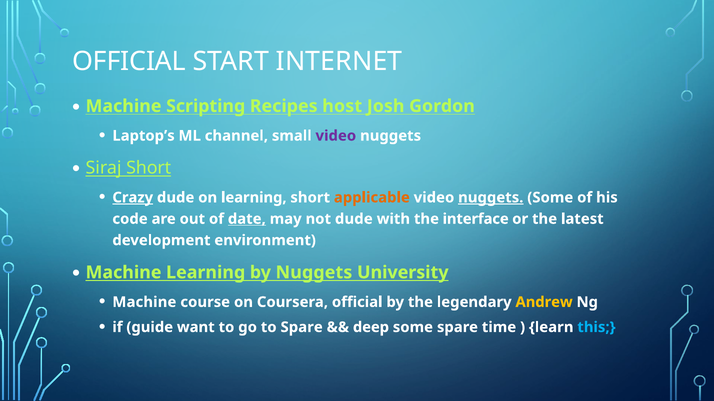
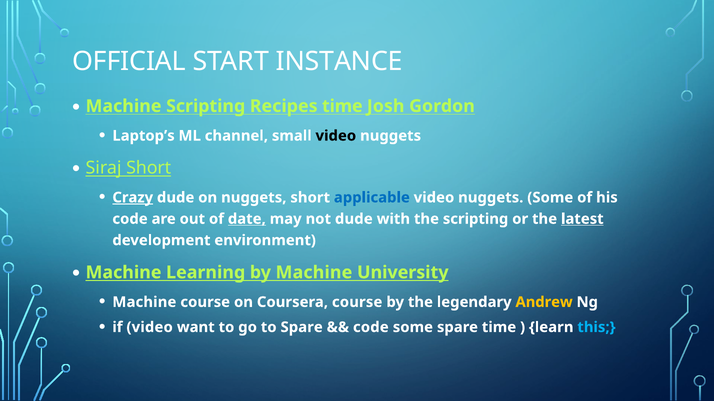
INTERNET: INTERNET -> INSTANCE
Recipes host: host -> time
video at (336, 136) colour: purple -> black
on learning: learning -> nuggets
applicable colour: orange -> blue
nuggets at (491, 198) underline: present -> none
the interface: interface -> scripting
latest underline: none -> present
by Nuggets: Nuggets -> Machine
Coursera official: official -> course
if guide: guide -> video
deep at (371, 328): deep -> code
